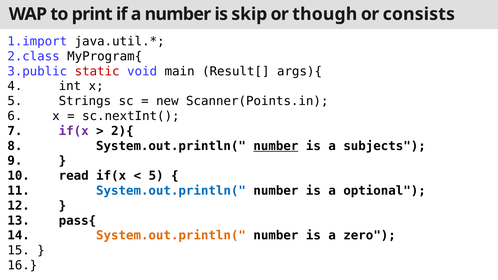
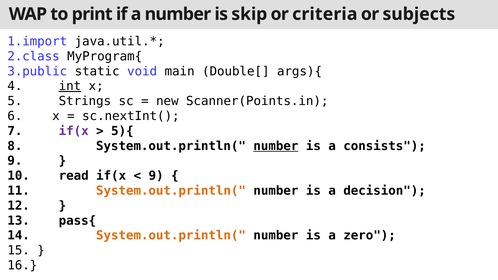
though: though -> criteria
consists: consists -> subjects
static colour: red -> black
Result[: Result[ -> Double[
int underline: none -> present
2){: 2){ -> 5){
subjects: subjects -> consists
5 at (156, 176): 5 -> 9
System.out.println( at (171, 191) colour: blue -> orange
optional: optional -> decision
